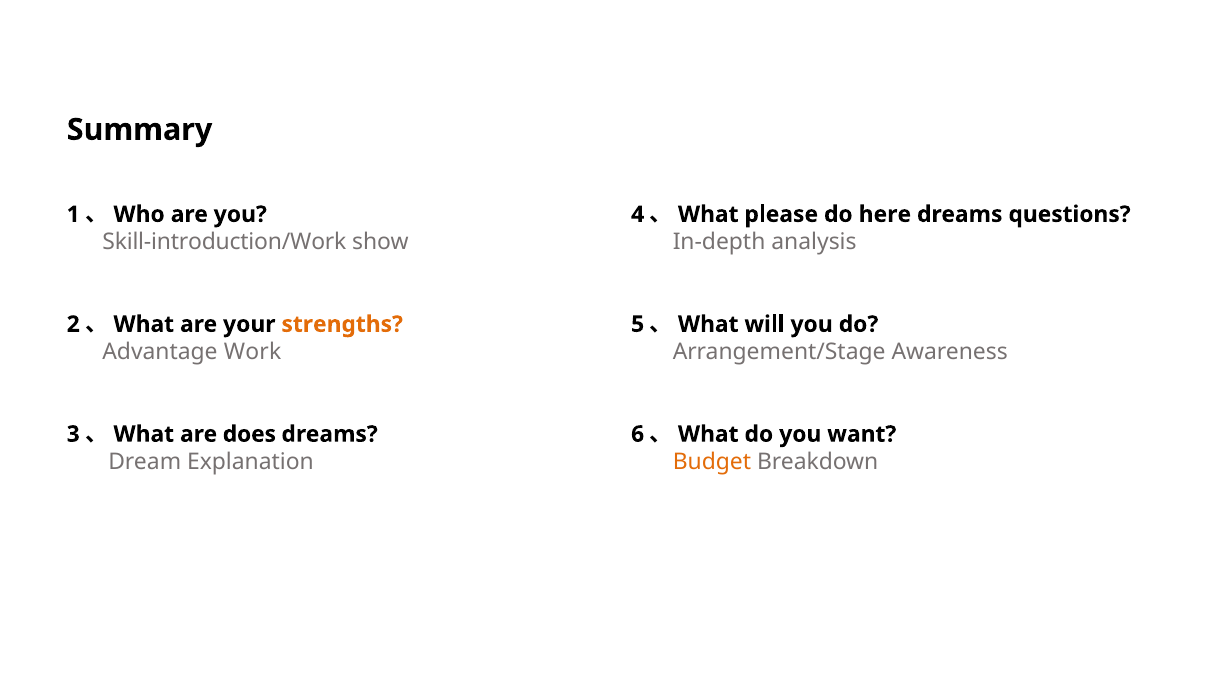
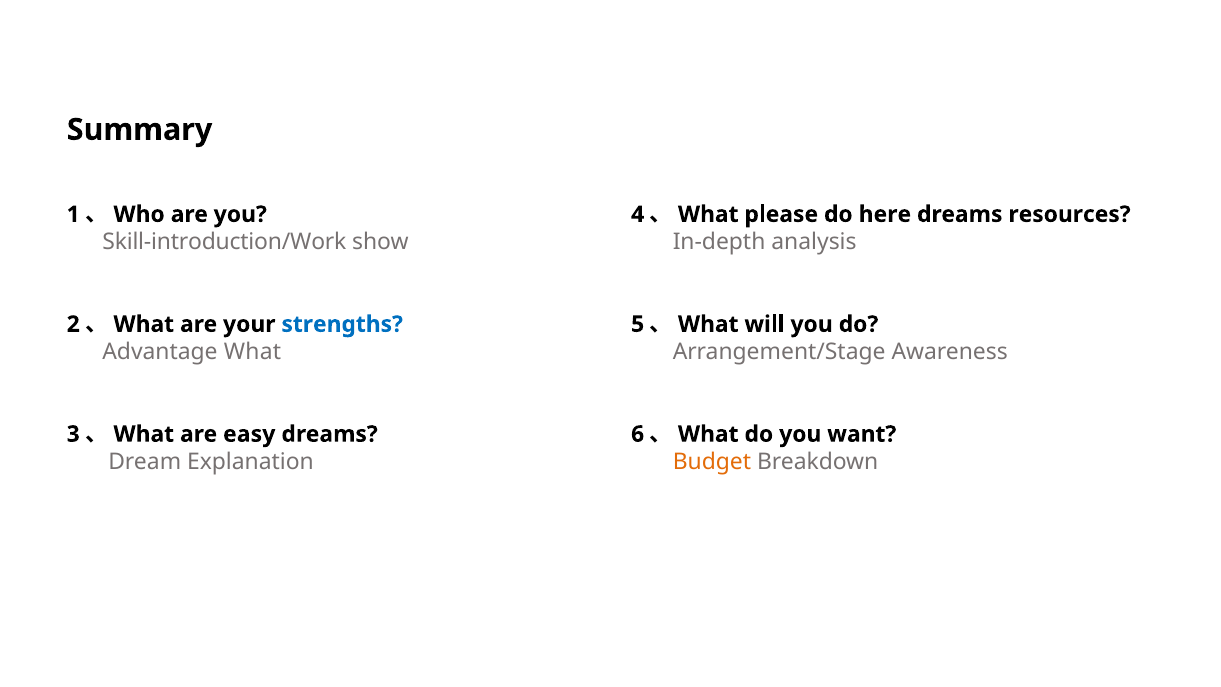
questions: questions -> resources
strengths colour: orange -> blue
Advantage Work: Work -> What
does: does -> easy
